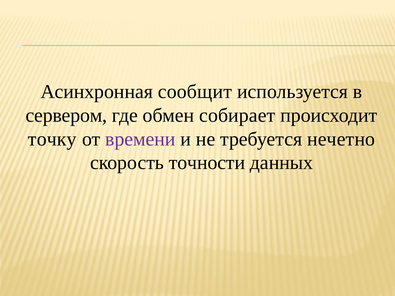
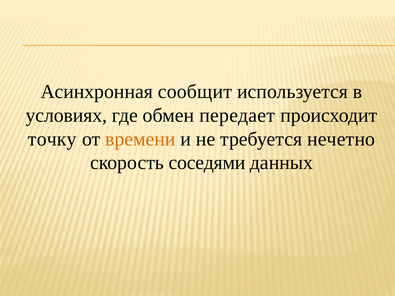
сервером: сервером -> условиях
собирает: собирает -> передает
времени colour: purple -> orange
точности: точности -> соседями
